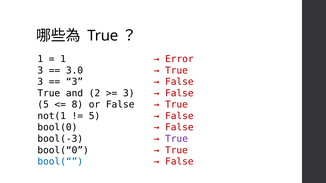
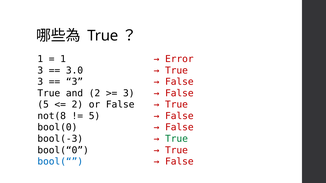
8 at (77, 105): 8 -> 2
not(1: not(1 -> not(8
True at (176, 139) colour: purple -> green
